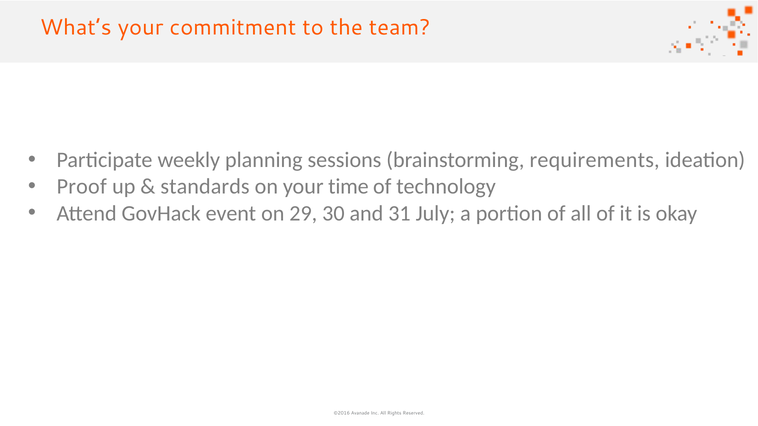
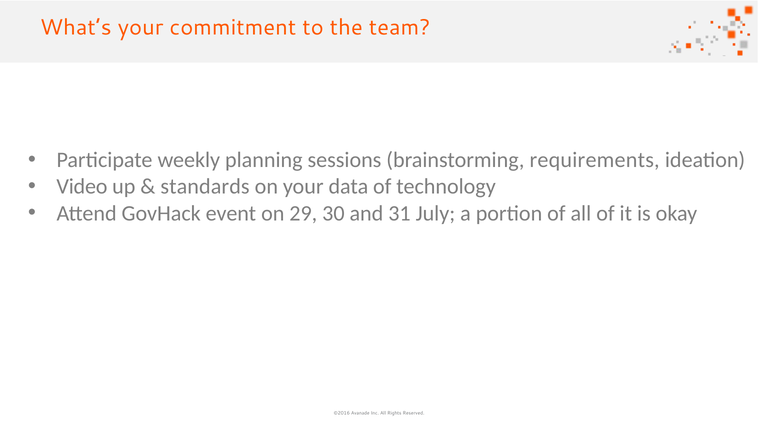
Proof: Proof -> Video
time: time -> data
